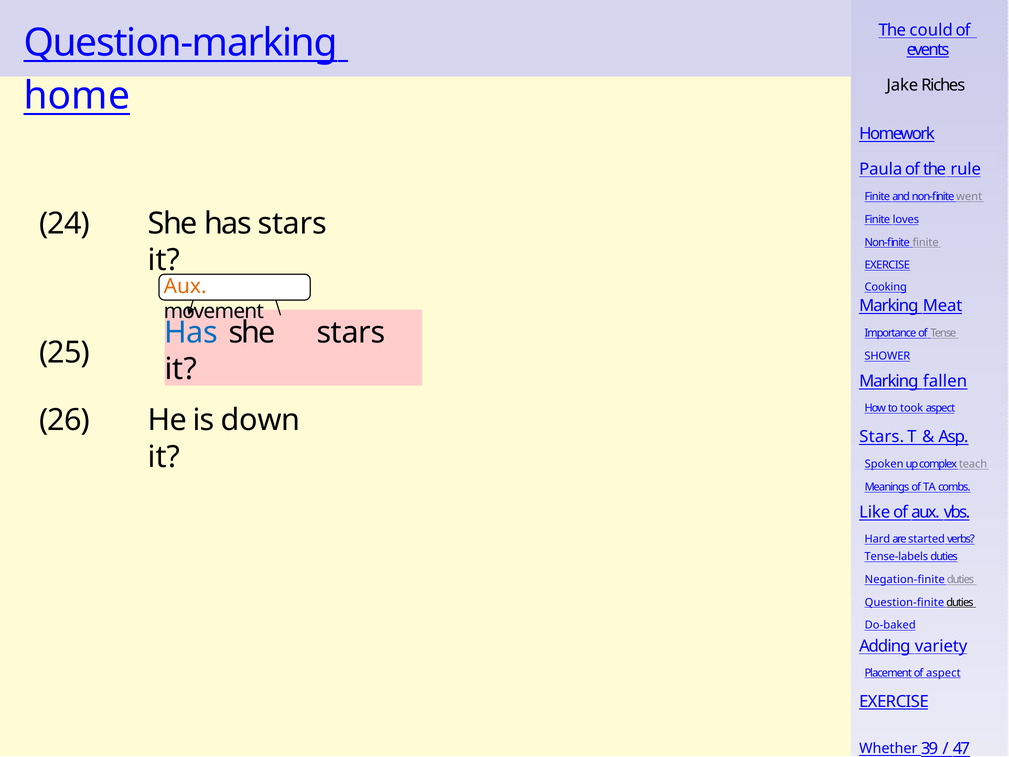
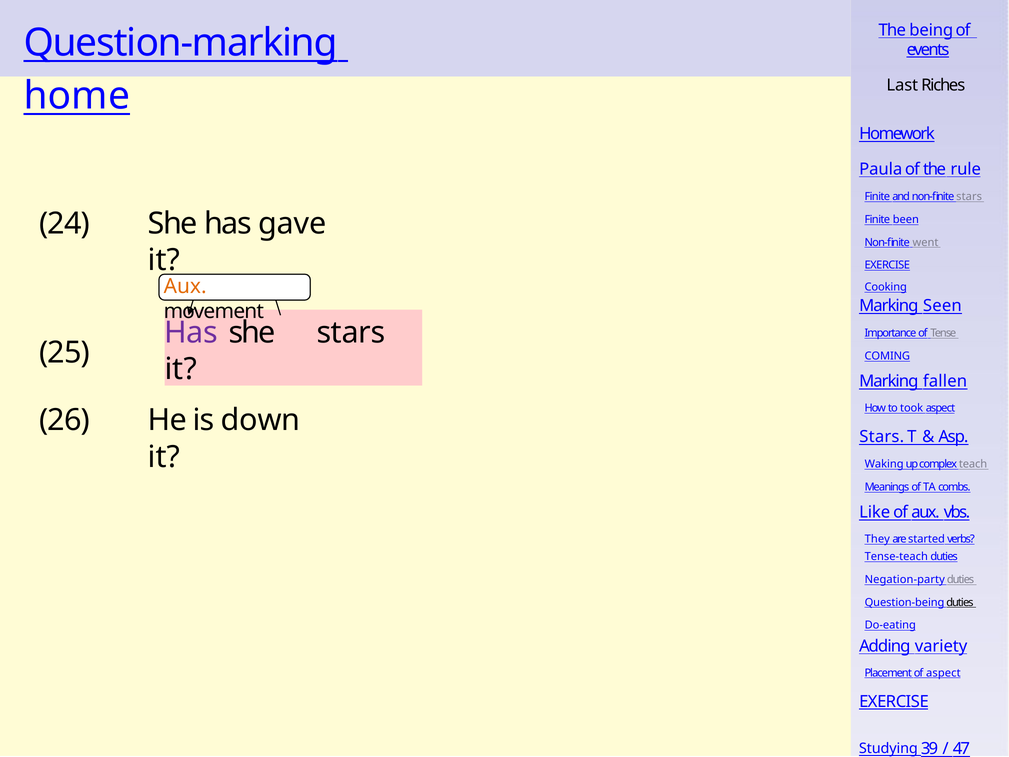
could: could -> being
Jake: Jake -> Last
non-finite went: went -> stars
has stars: stars -> gave
loves: loves -> been
Non-finite finite: finite -> went
Meat: Meat -> Seen
Has at (191, 333) colour: blue -> purple
SHOWER: SHOWER -> COMING
Spoken: Spoken -> Waking
Hard: Hard -> They
Tense-labels: Tense-labels -> Tense-teach
Negation-finite: Negation-finite -> Negation-party
Question-finite: Question-finite -> Question-being
Do-baked: Do-baked -> Do-eating
Whether: Whether -> Studying
